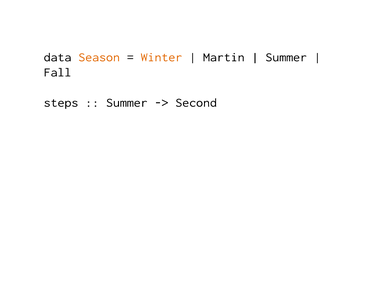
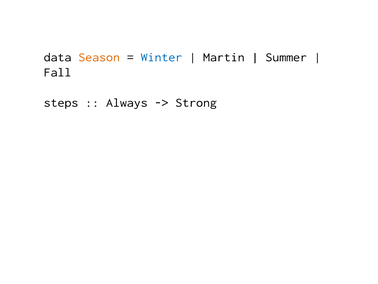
Winter colour: orange -> blue
Summer at (127, 102): Summer -> Always
Second: Second -> Strong
